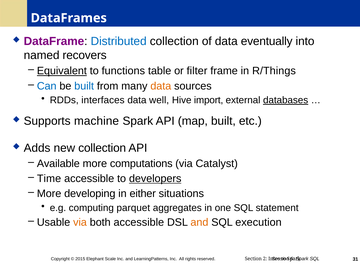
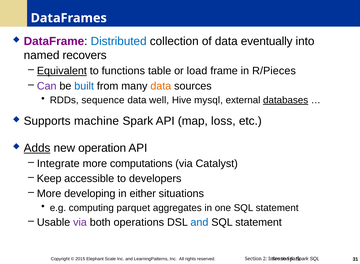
filter: filter -> load
R/Things: R/Things -> R/Pieces
Can colour: blue -> purple
interfaces: interfaces -> sequence
import: import -> mysql
map built: built -> loss
Adds underline: none -> present
new collection: collection -> operation
Available: Available -> Integrate
Time: Time -> Keep
developers underline: present -> none
via at (80, 222) colour: orange -> purple
both accessible: accessible -> operations
and at (199, 222) colour: orange -> blue
execution at (258, 222): execution -> statement
